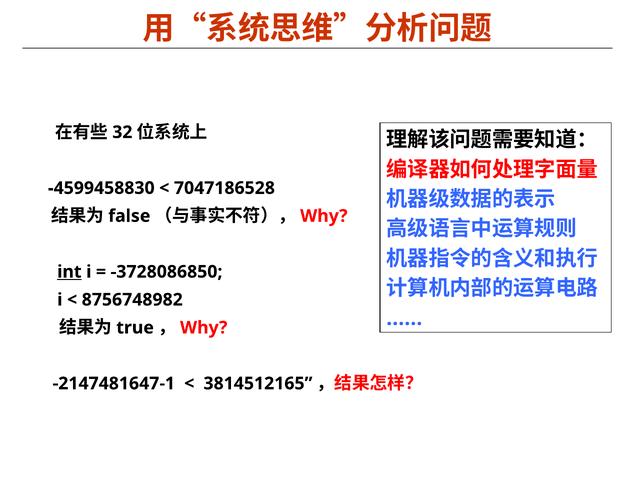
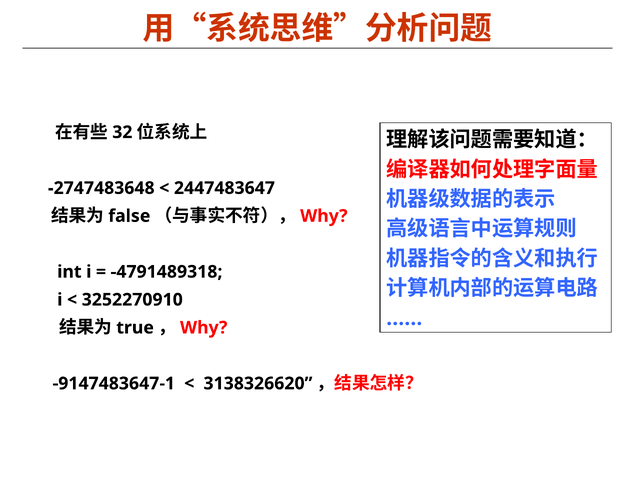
-4599458830: -4599458830 -> -2747483648
7047186528: 7047186528 -> 2447483647
int underline: present -> none
-3728086850: -3728086850 -> -4791489318
8756748982: 8756748982 -> 3252270910
-2147481647-1: -2147481647-1 -> -9147483647-1
3814512165: 3814512165 -> 3138326620
